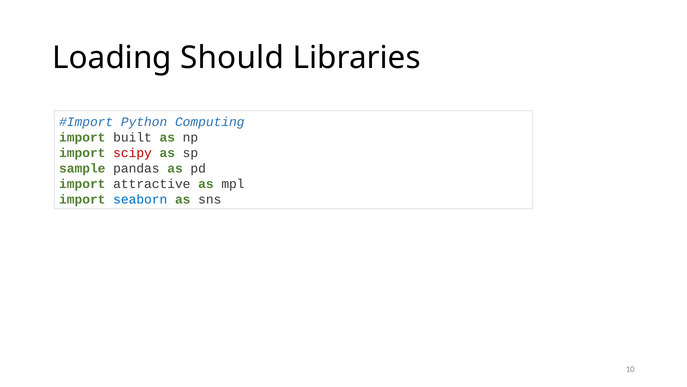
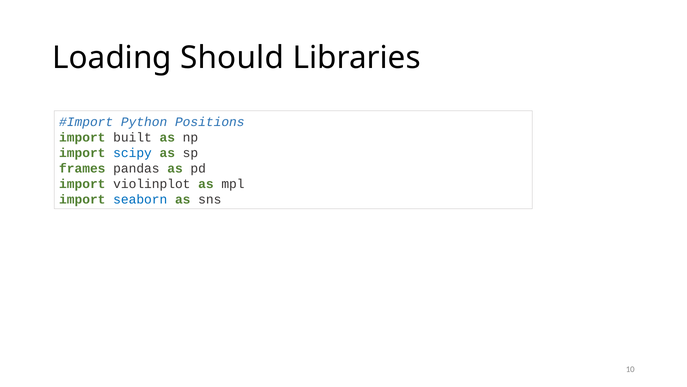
Computing: Computing -> Positions
scipy colour: red -> blue
sample: sample -> frames
attractive: attractive -> violinplot
